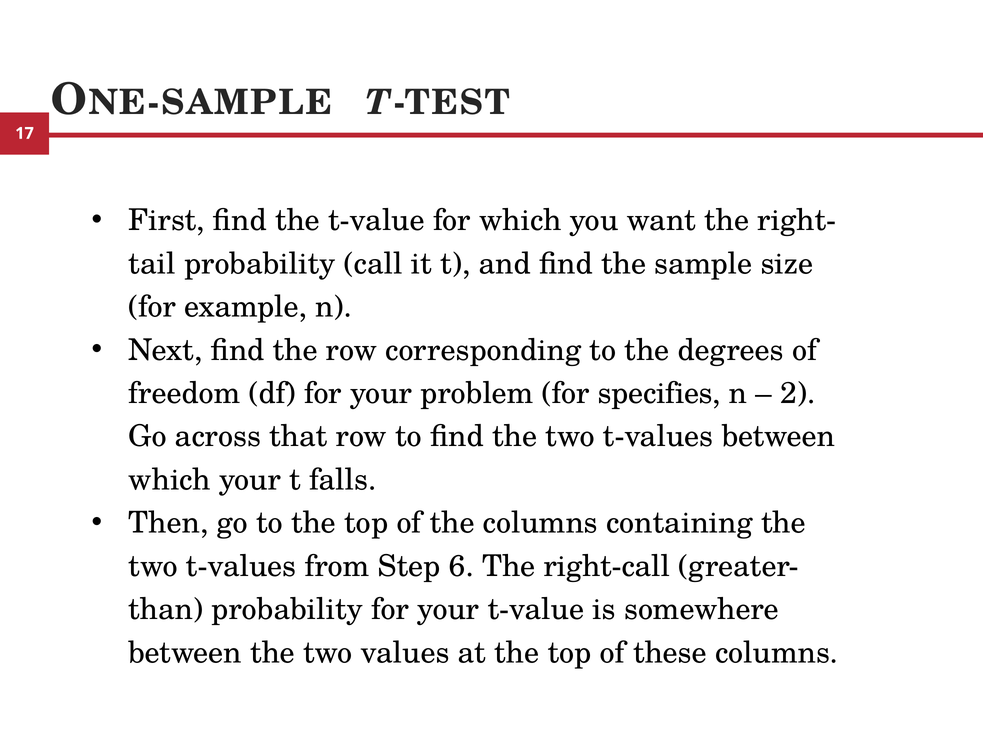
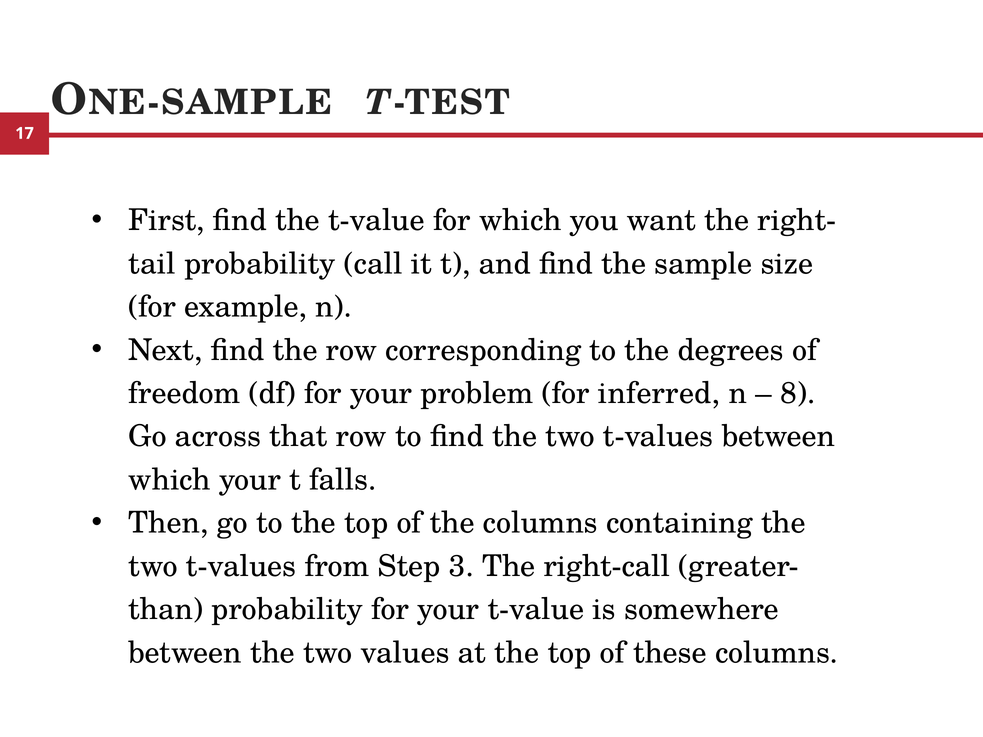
specifies: specifies -> inferred
2: 2 -> 8
6: 6 -> 3
